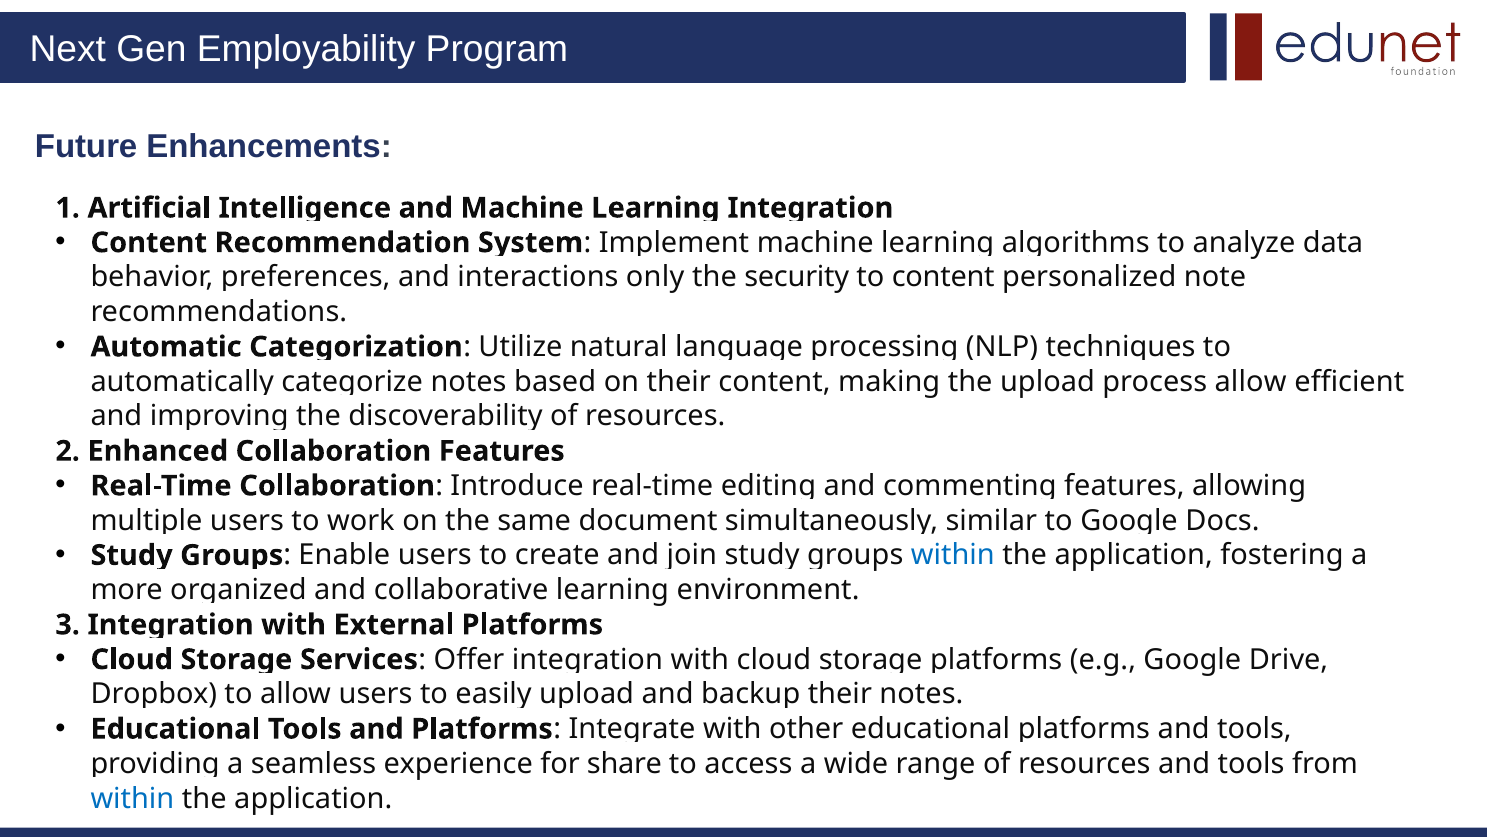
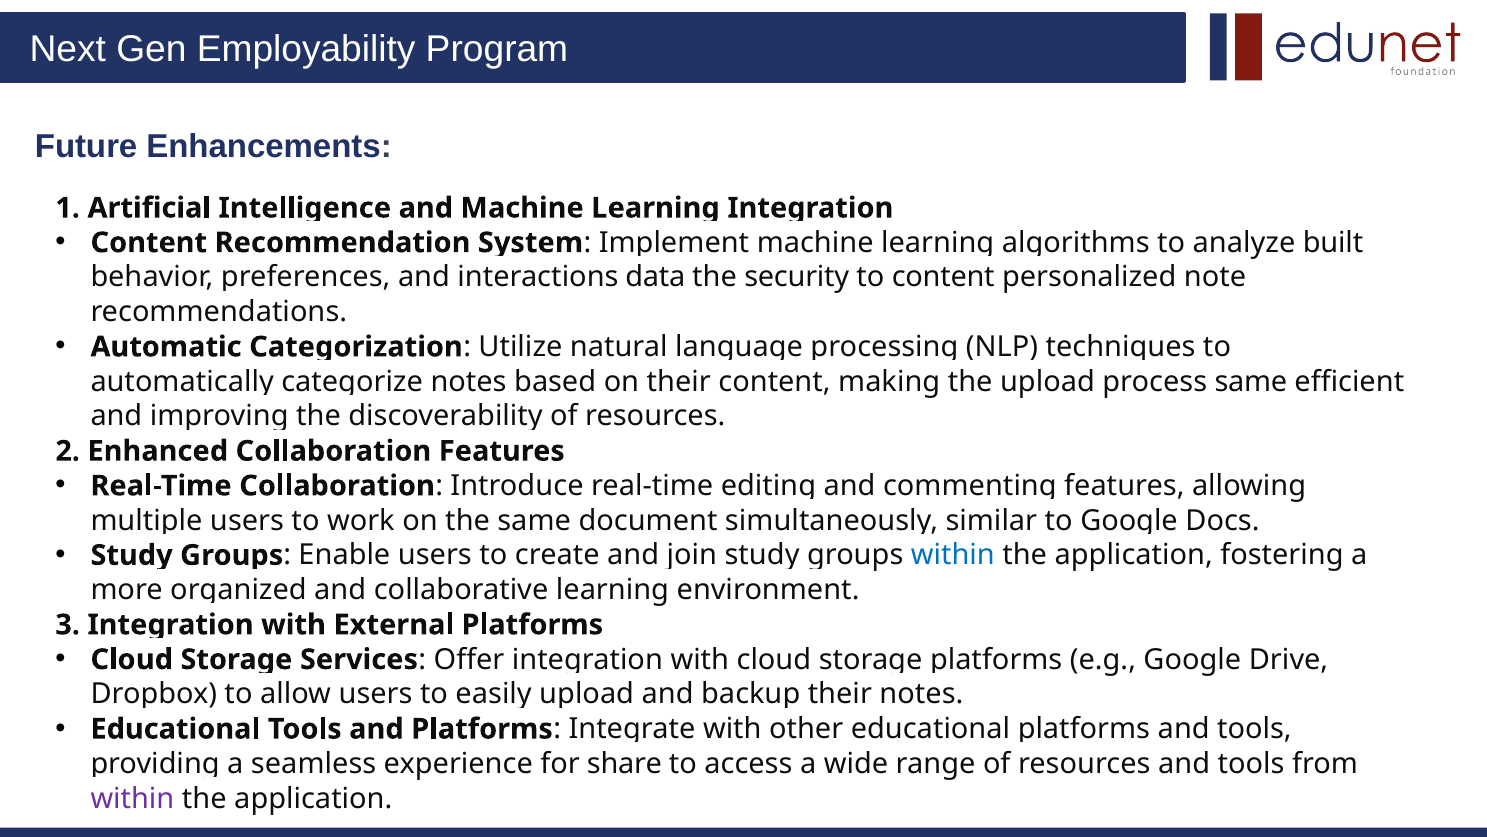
data: data -> built
only: only -> data
process allow: allow -> same
within at (132, 798) colour: blue -> purple
